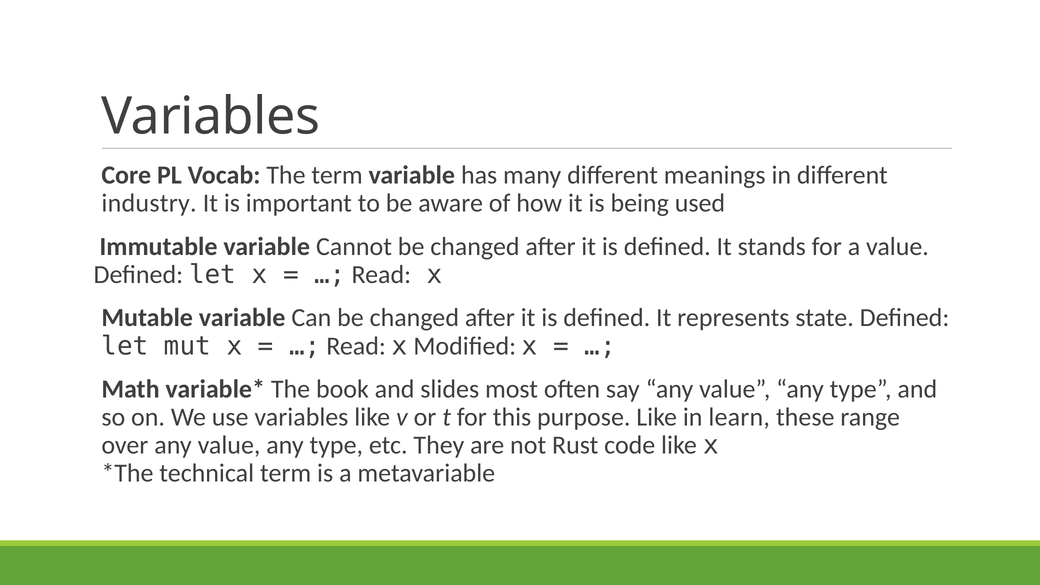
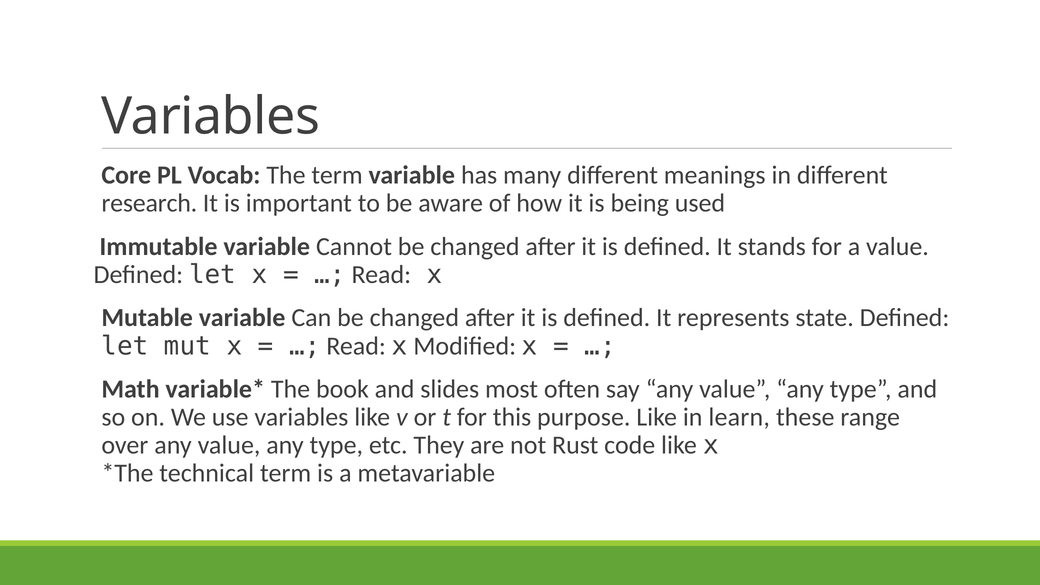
industry: industry -> research
